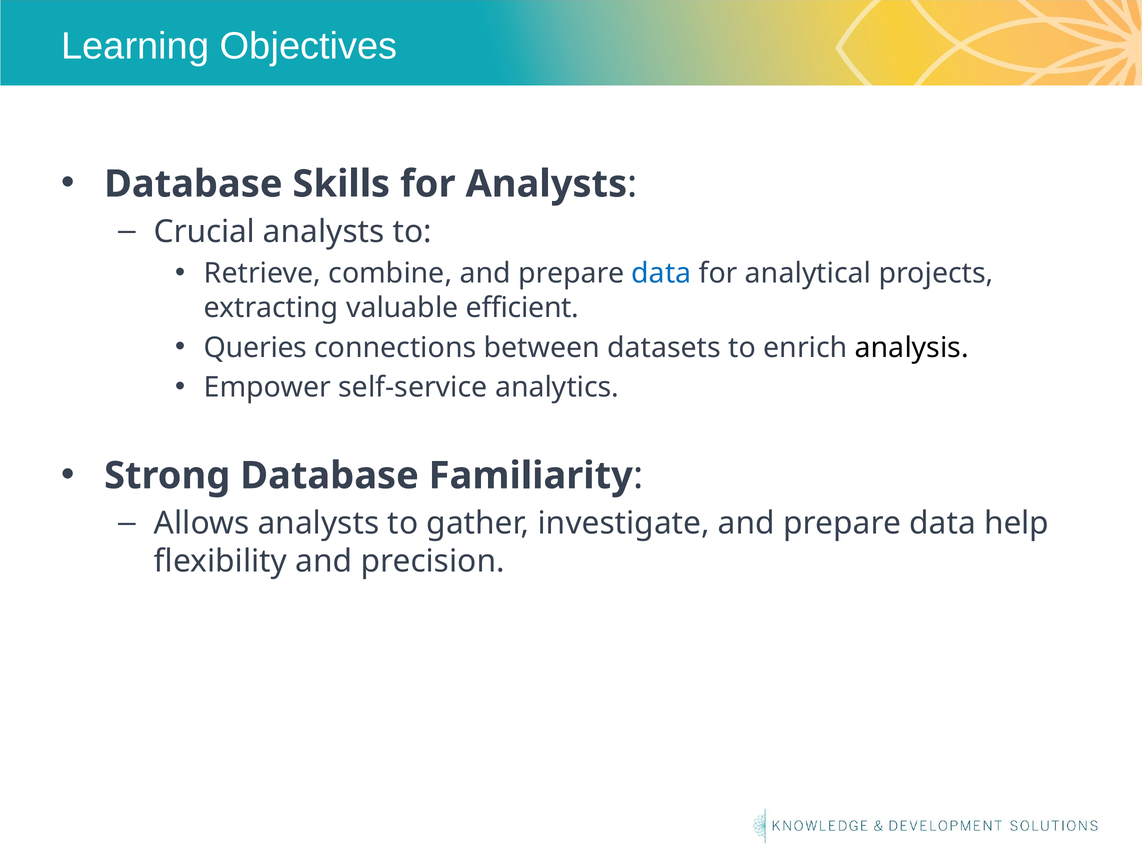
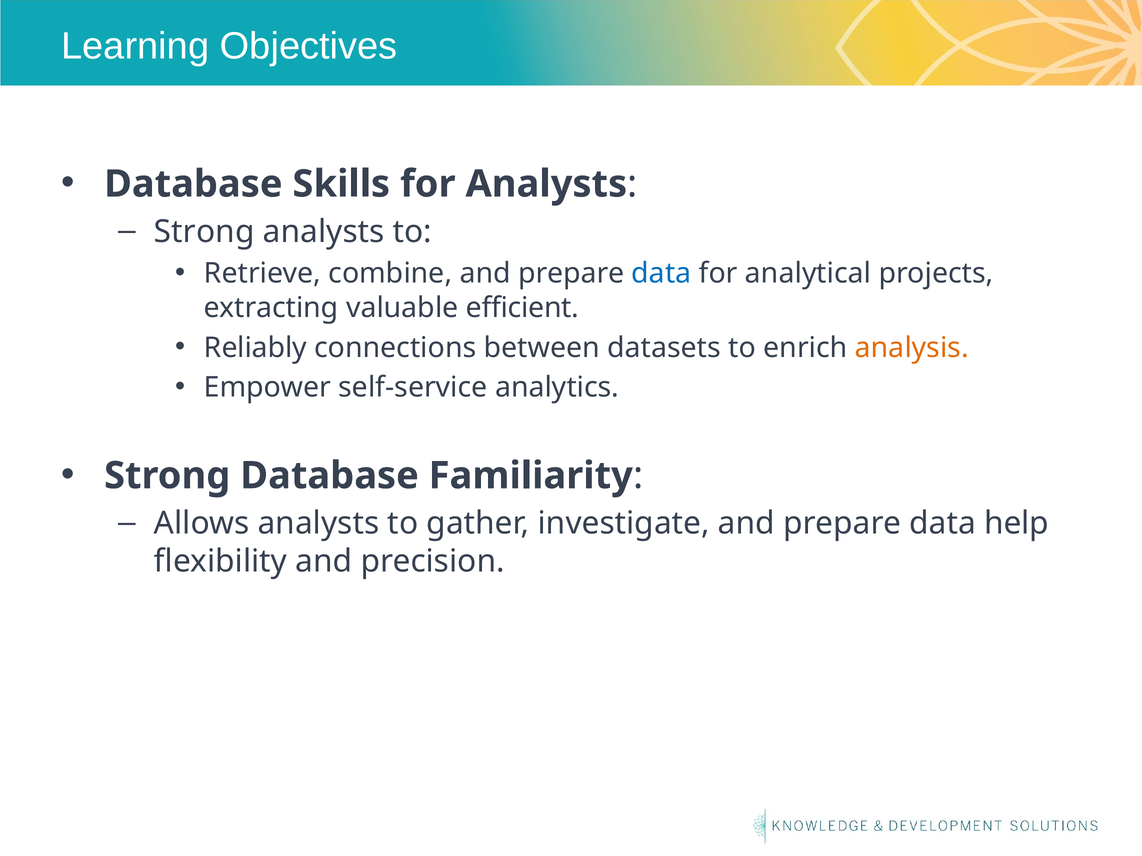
Crucial at (204, 232): Crucial -> Strong
Queries: Queries -> Reliably
analysis colour: black -> orange
